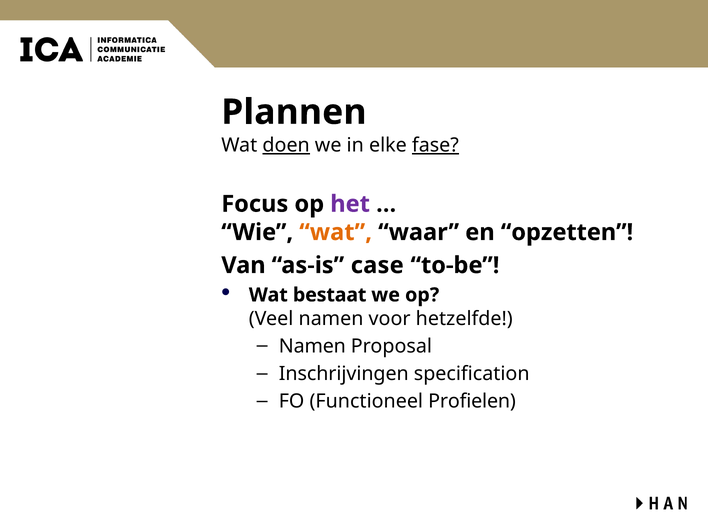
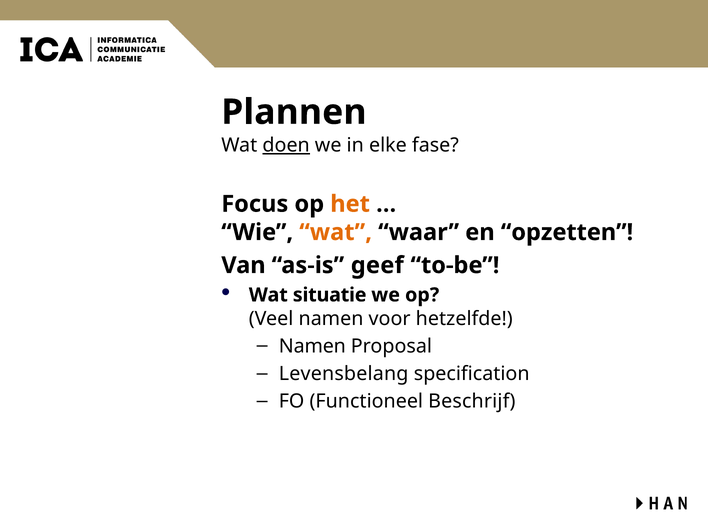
fase underline: present -> none
het colour: purple -> orange
case: case -> geef
bestaat: bestaat -> situatie
Inschrijvingen: Inschrijvingen -> Levensbelang
Profielen: Profielen -> Beschrijf
